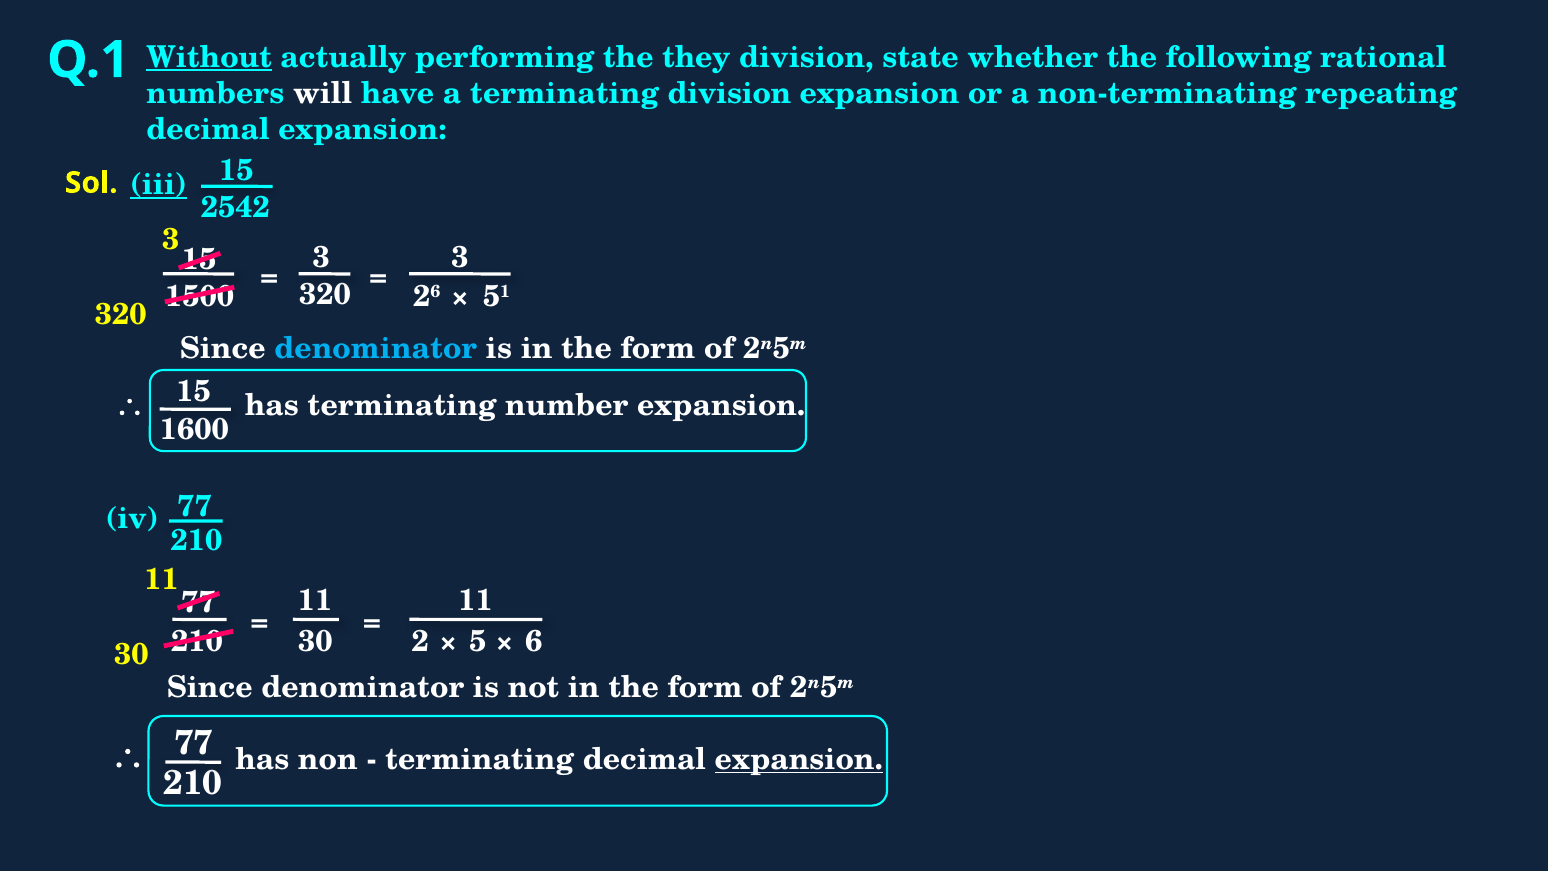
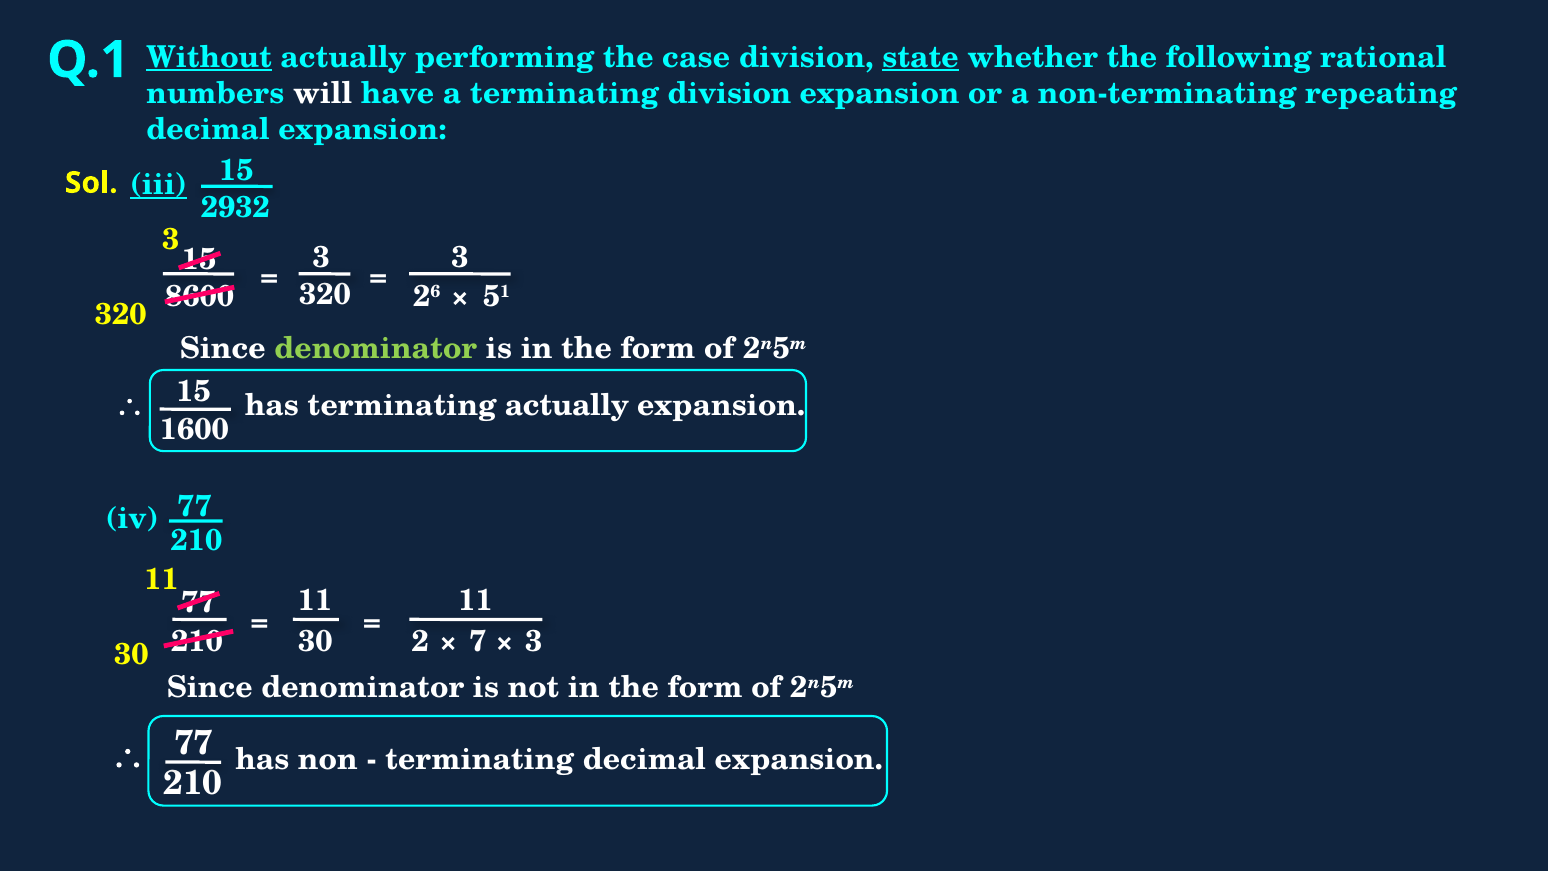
they: they -> case
state underline: none -> present
2542: 2542 -> 2932
1500: 1500 -> 8600
denominator at (376, 348) colour: light blue -> light green
terminating number: number -> actually
5: 5 -> 7
6 at (534, 641): 6 -> 3
expansion at (799, 759) underline: present -> none
